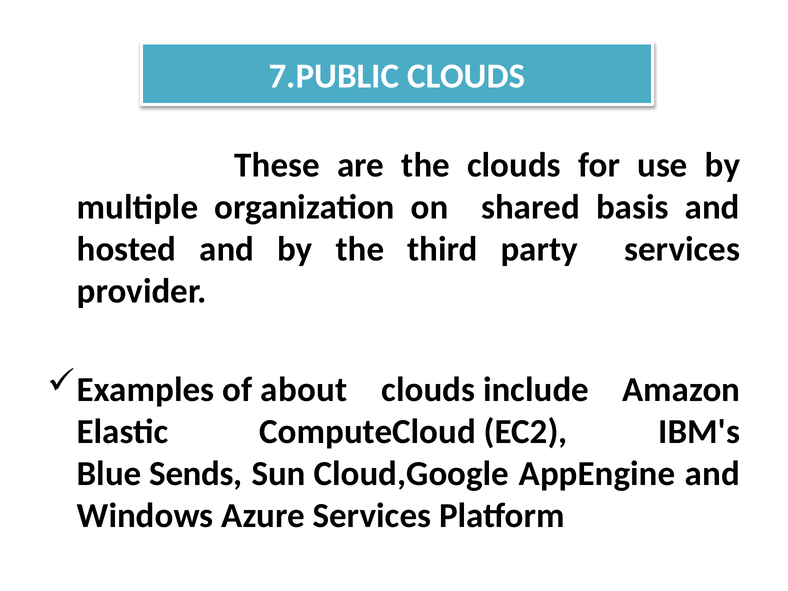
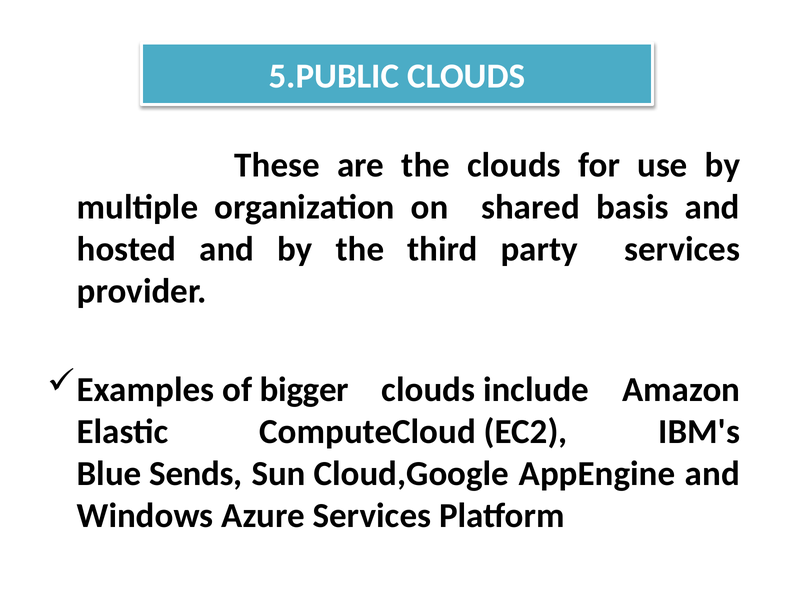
7.PUBLIC: 7.PUBLIC -> 5.PUBLIC
about: about -> bigger
